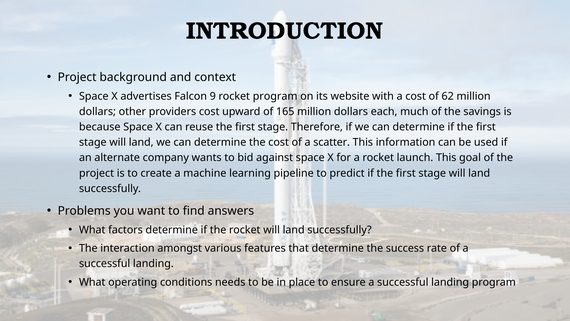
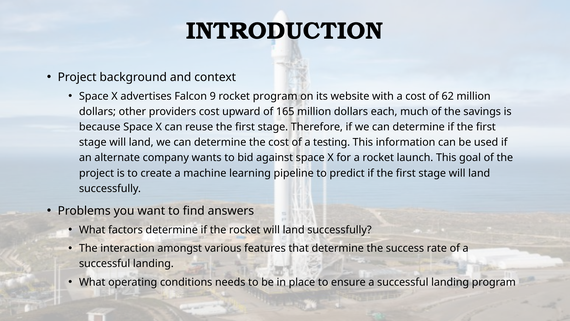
scatter: scatter -> testing
